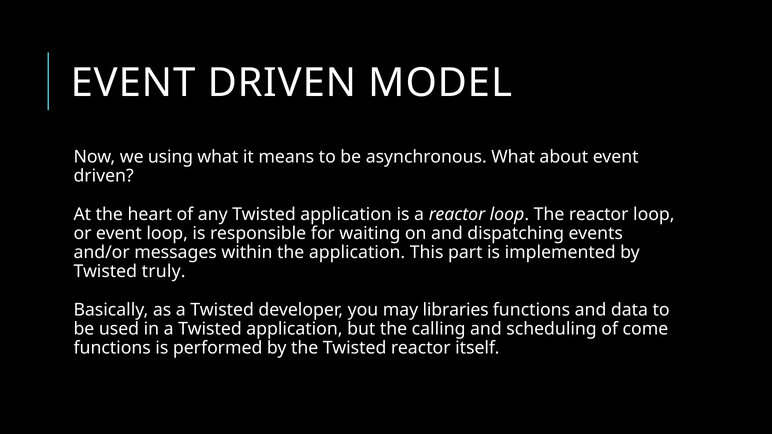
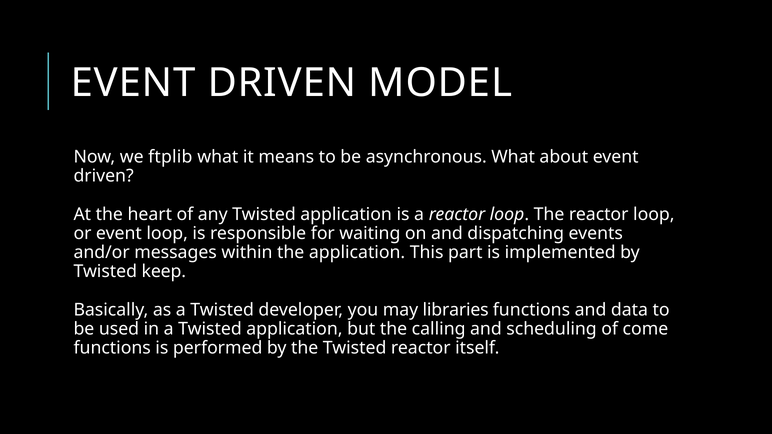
using: using -> ftplib
truly: truly -> keep
